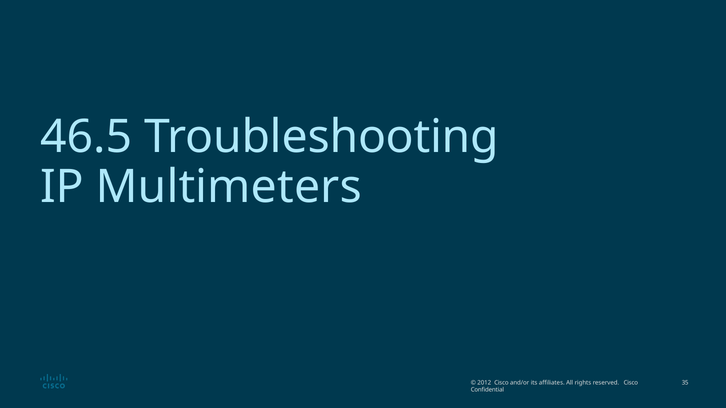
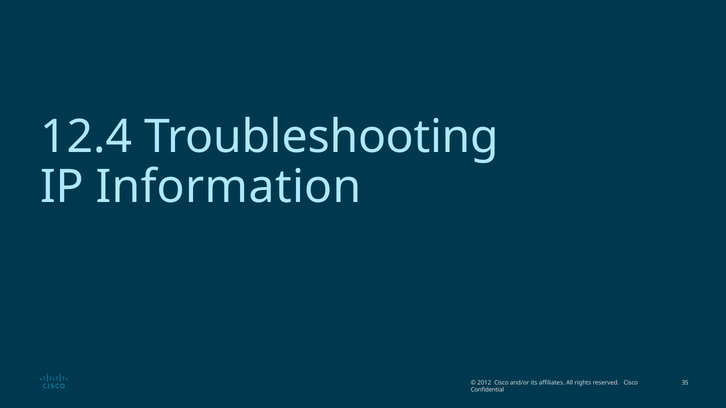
46.5: 46.5 -> 12.4
Multimeters: Multimeters -> Information
